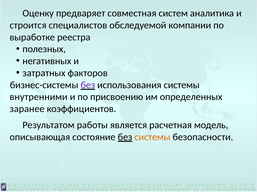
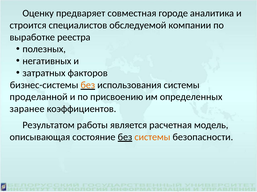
систем: систем -> городе
без at (88, 85) colour: purple -> orange
внутренними: внутренними -> проделанной
